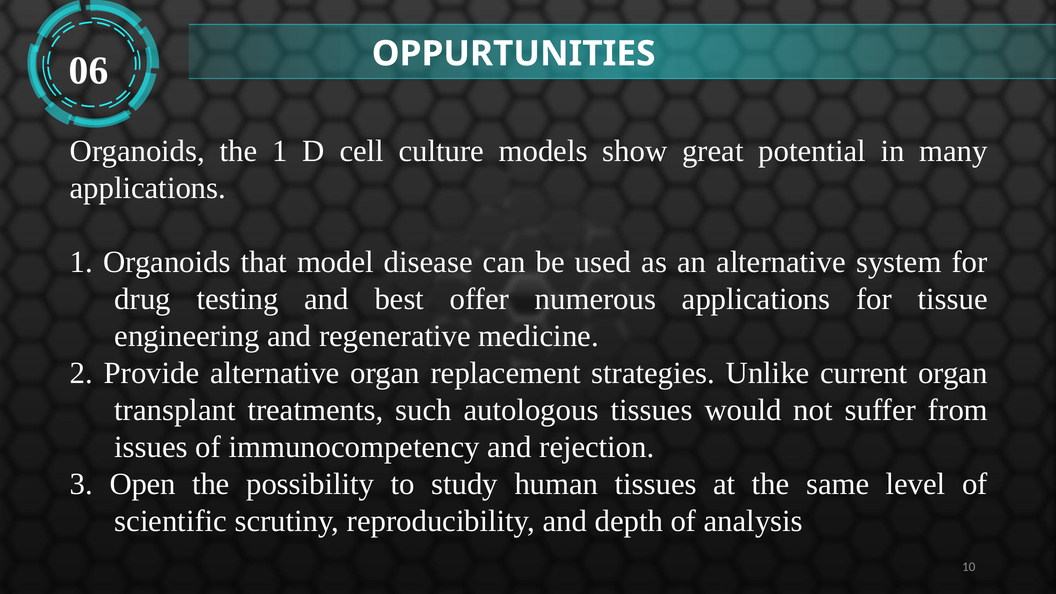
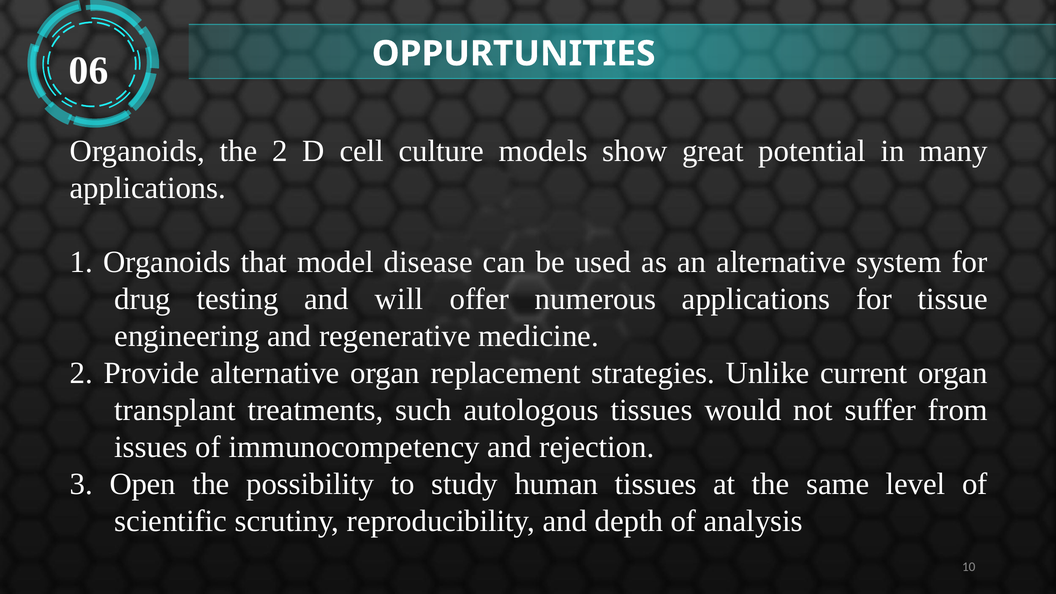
the 1: 1 -> 2
best: best -> will
